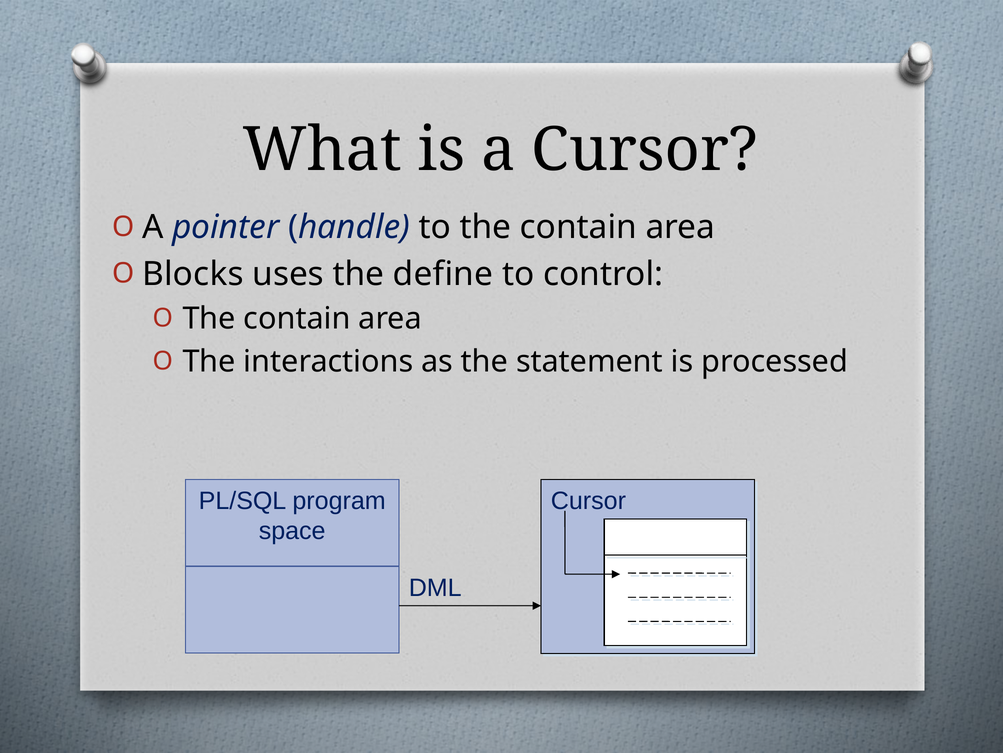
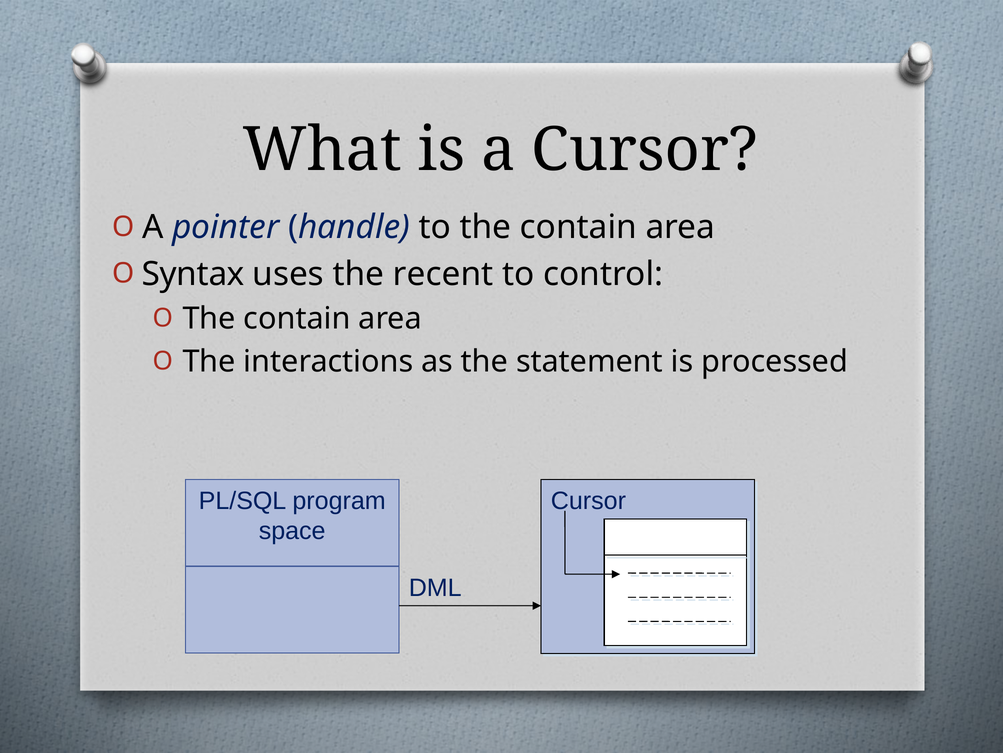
Blocks: Blocks -> Syntax
define: define -> recent
